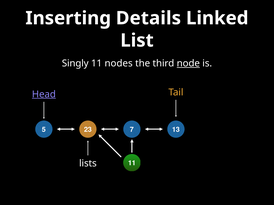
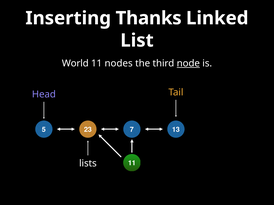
Details: Details -> Thanks
Singly: Singly -> World
Head underline: present -> none
